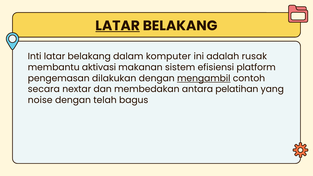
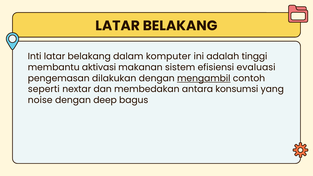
LATAR at (118, 26) underline: present -> none
rusak: rusak -> tinggi
platform: platform -> evaluasi
secara: secara -> seperti
pelatihan: pelatihan -> konsumsi
telah: telah -> deep
